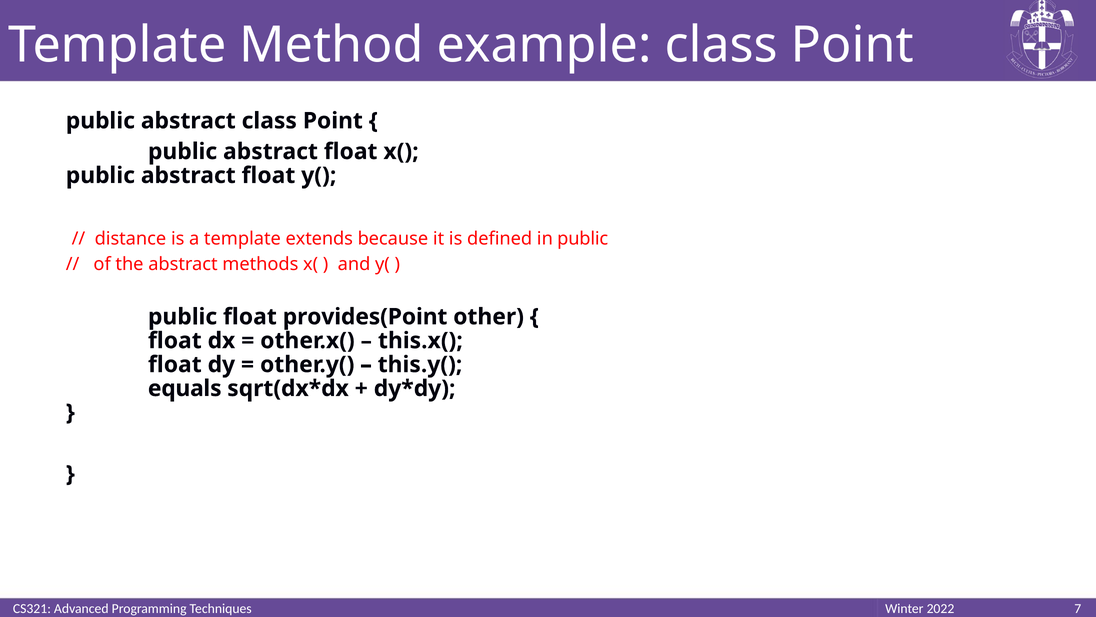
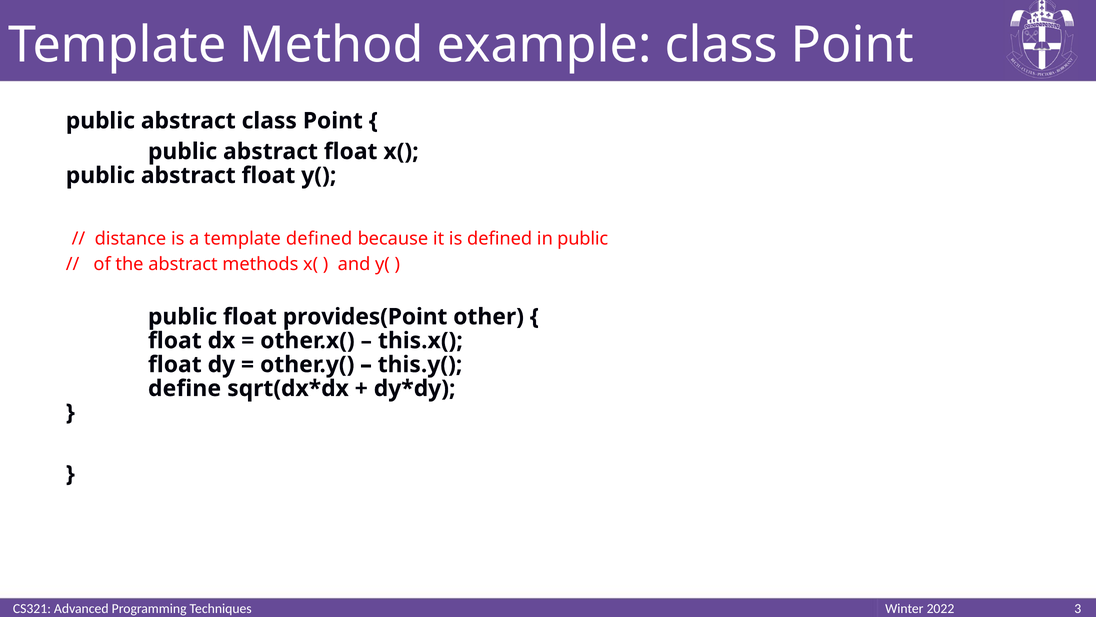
template extends: extends -> defined
equals: equals -> define
7: 7 -> 3
